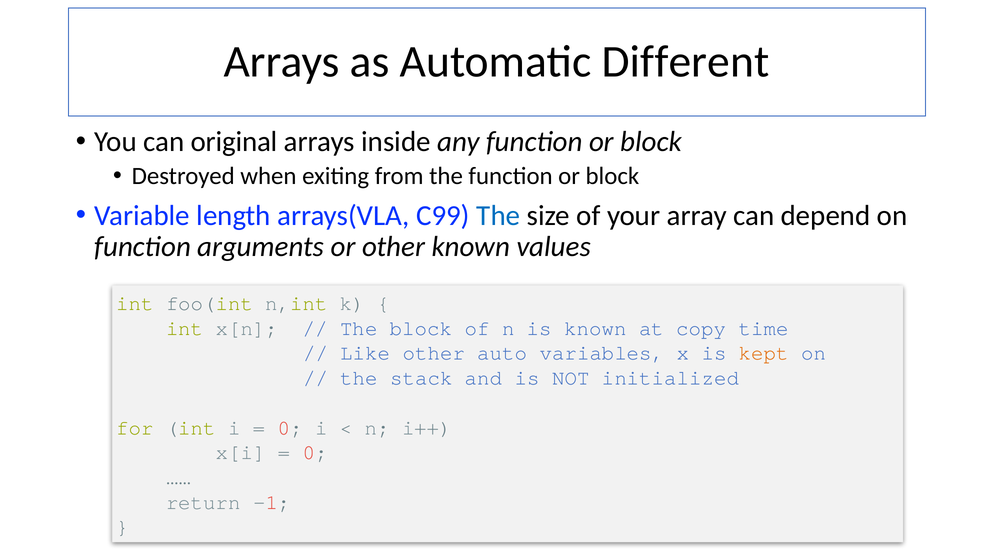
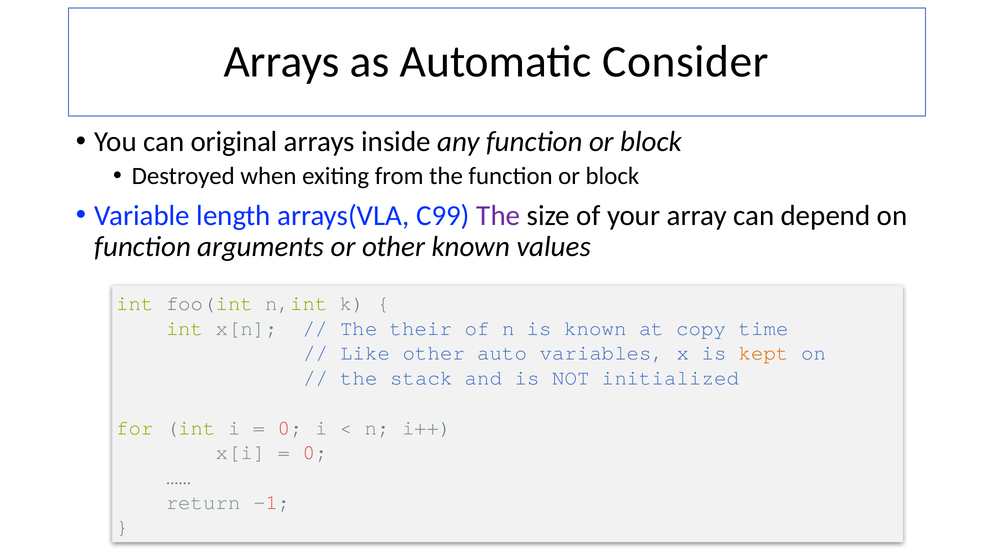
Different: Different -> Consider
The at (498, 216) colour: blue -> purple
The block: block -> their
